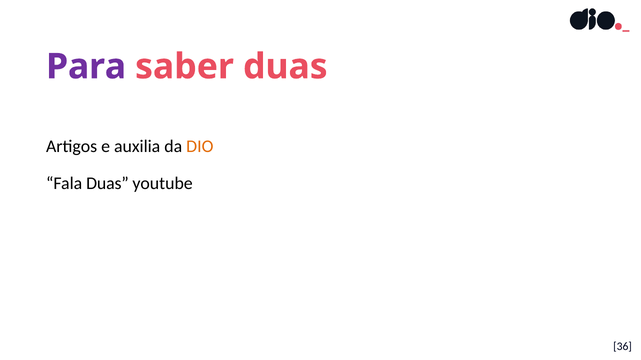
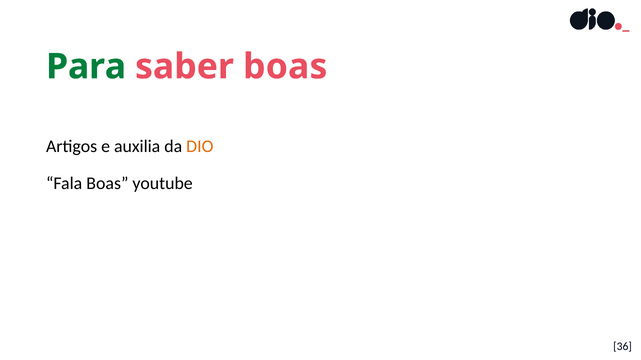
Para colour: purple -> green
saber duas: duas -> boas
Fala Duas: Duas -> Boas
